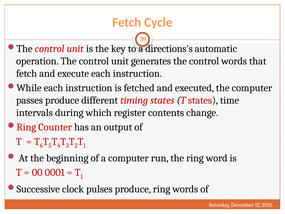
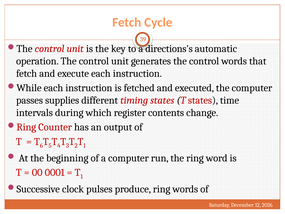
passes produce: produce -> supplies
